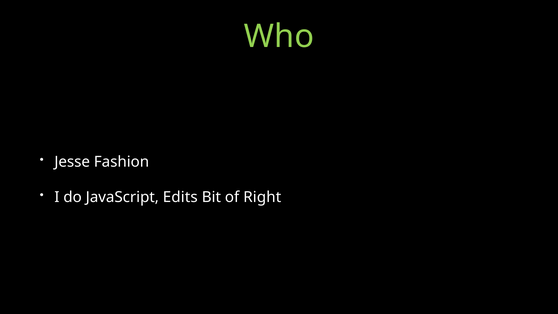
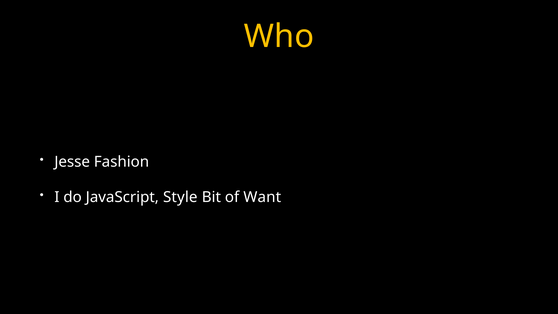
Who colour: light green -> yellow
Edits: Edits -> Style
Right: Right -> Want
